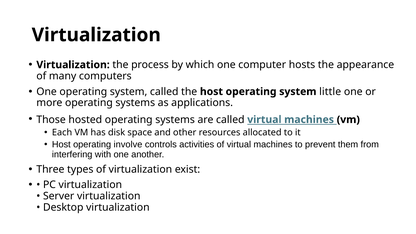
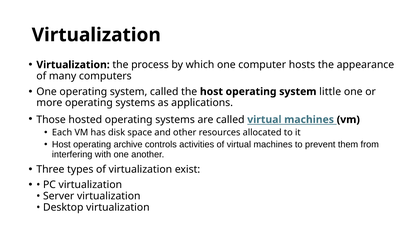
involve: involve -> archive
